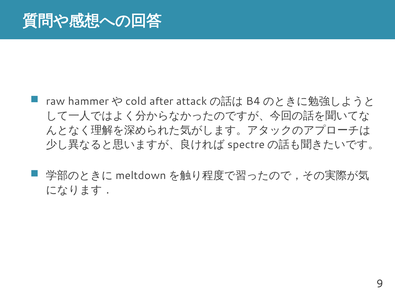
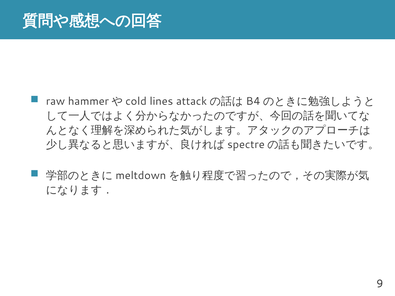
after: after -> lines
